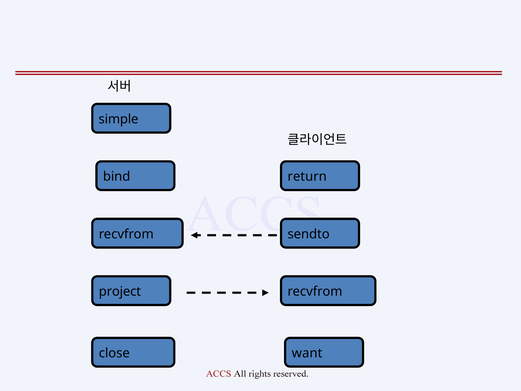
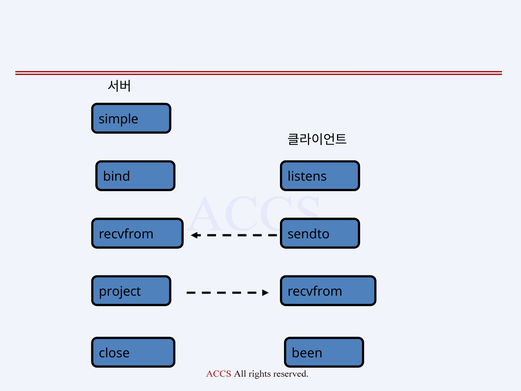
return: return -> listens
want: want -> been
